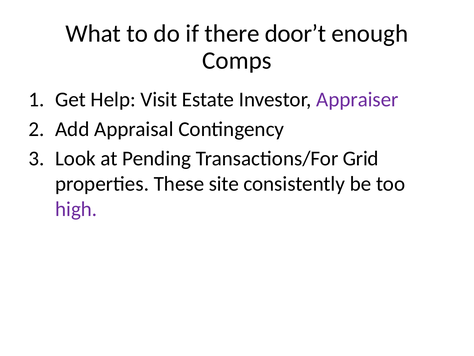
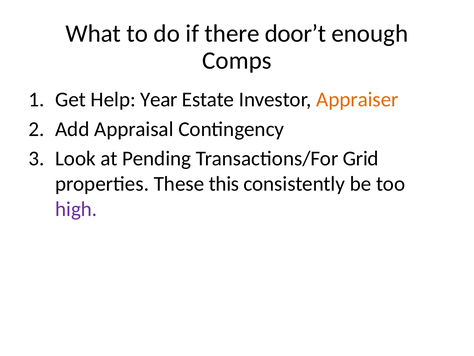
Visit: Visit -> Year
Appraiser colour: purple -> orange
site: site -> this
